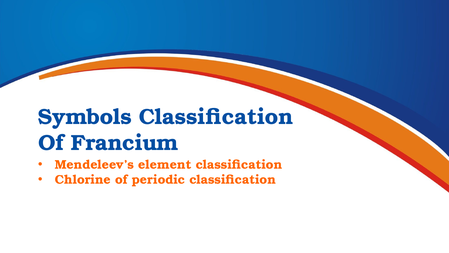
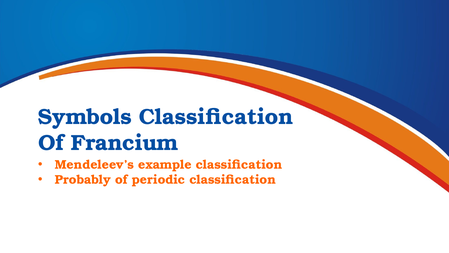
element: element -> example
Chlorine: Chlorine -> Probably
